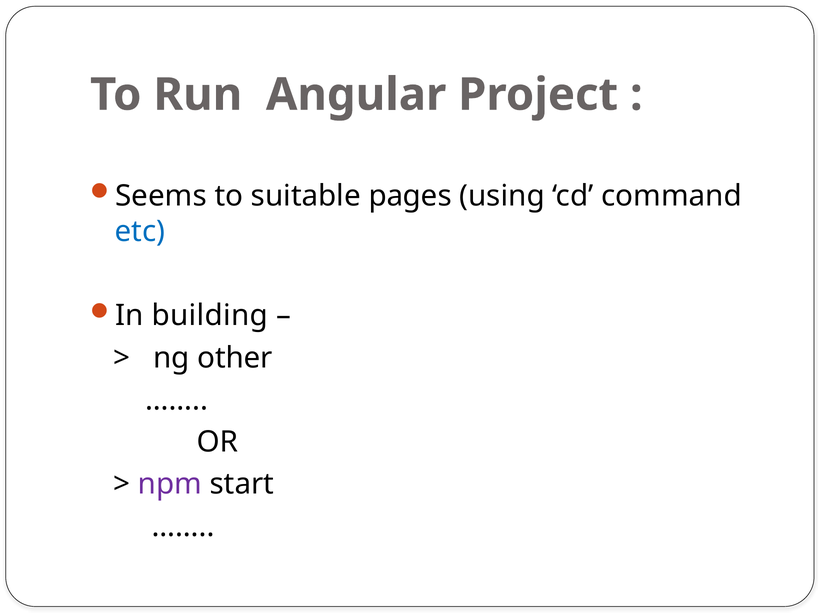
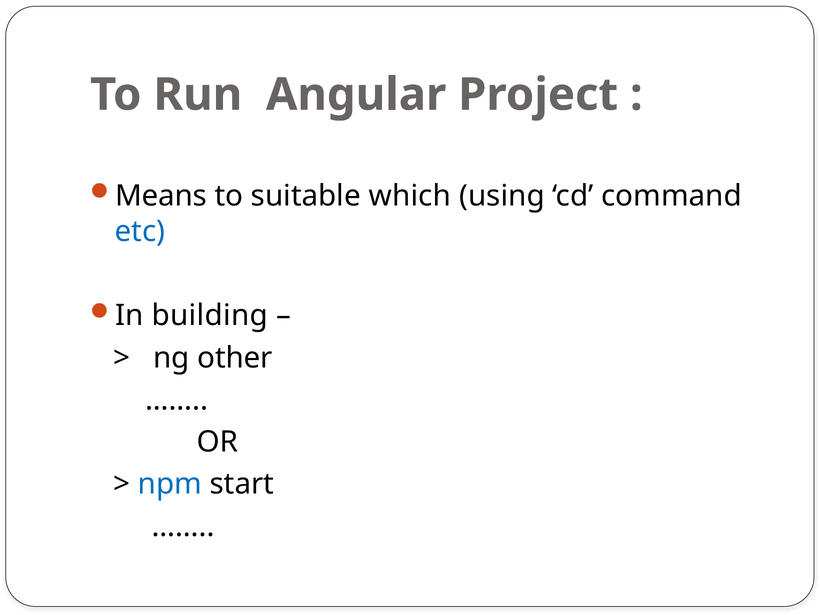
Seems: Seems -> Means
pages: pages -> which
npm colour: purple -> blue
